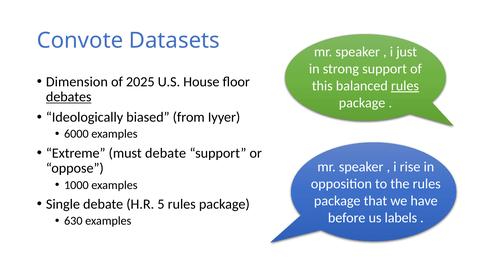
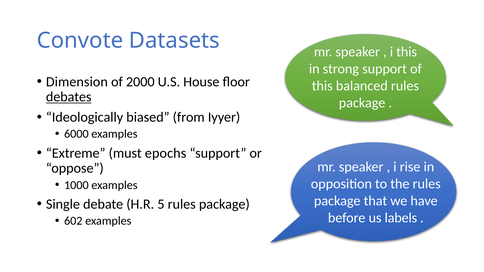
i just: just -> this
2025: 2025 -> 2000
rules at (405, 86) underline: present -> none
must debate: debate -> epochs
630: 630 -> 602
